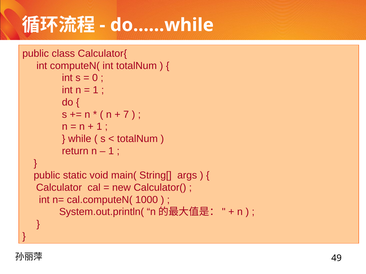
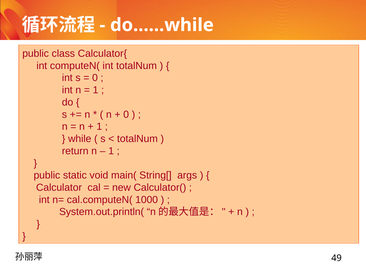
7 at (126, 115): 7 -> 0
